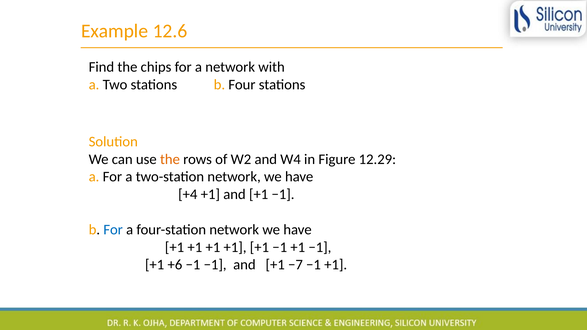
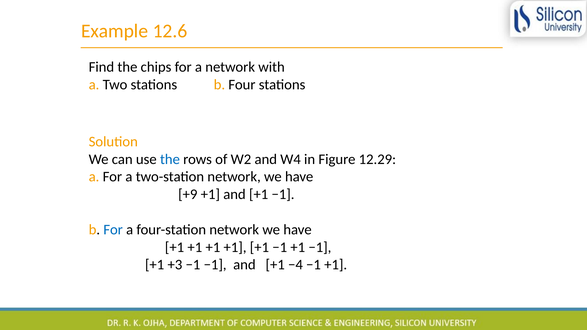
the at (170, 159) colour: orange -> blue
+4: +4 -> +9
+6: +6 -> +3
−7: −7 -> −4
